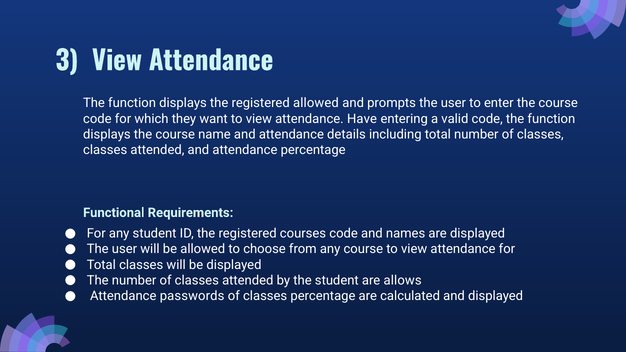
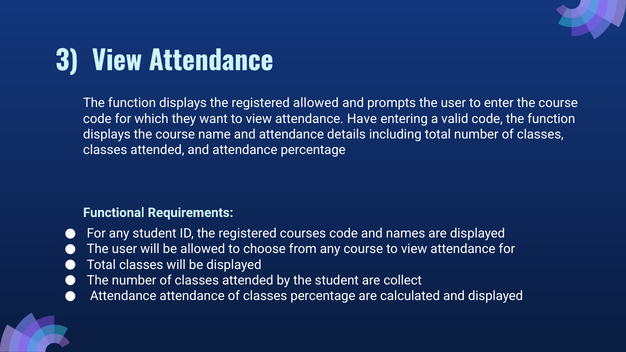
allows: allows -> collect
Attendance passwords: passwords -> attendance
